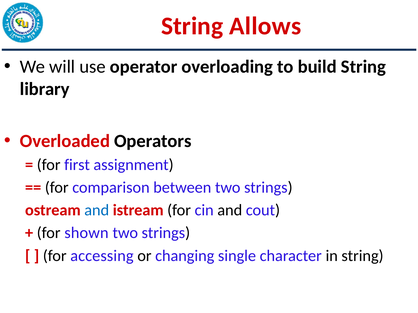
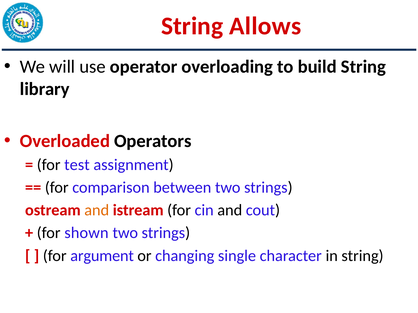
first: first -> test
and at (97, 211) colour: blue -> orange
accessing: accessing -> argument
